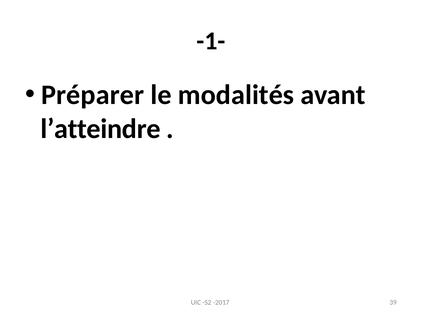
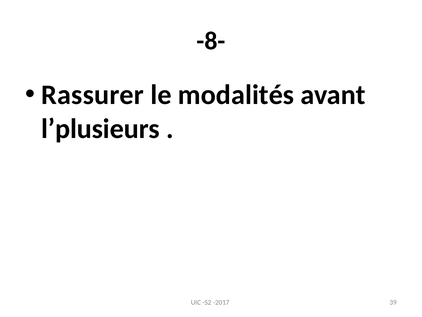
-1-: -1- -> -8-
Préparer: Préparer -> Rassurer
l’atteindre: l’atteindre -> l’plusieurs
